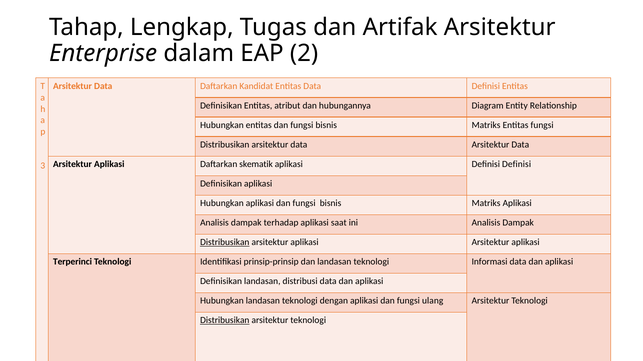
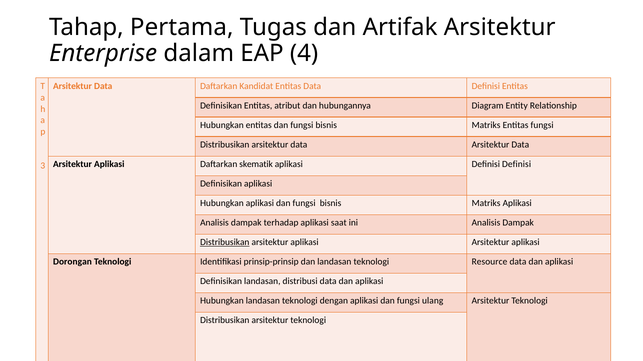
Lengkap: Lengkap -> Pertama
2: 2 -> 4
Terperinci: Terperinci -> Dorongan
Informasi: Informasi -> Resource
Distribusikan at (225, 321) underline: present -> none
